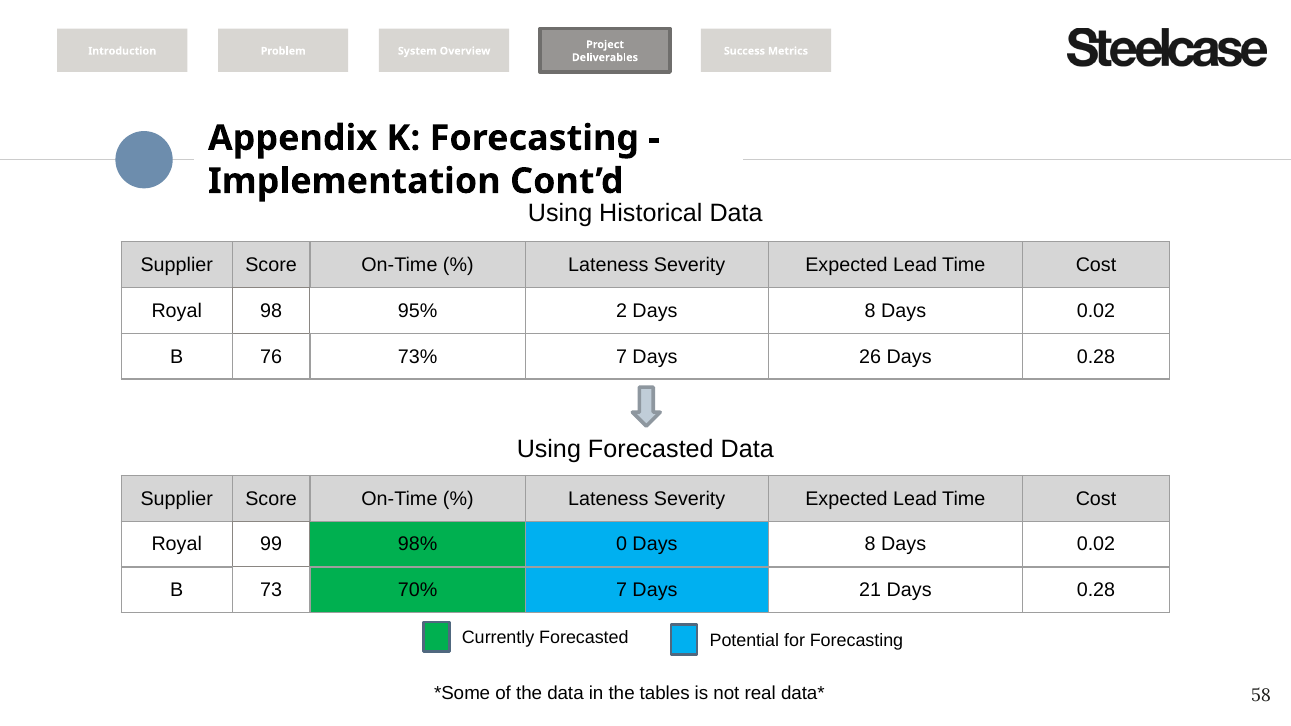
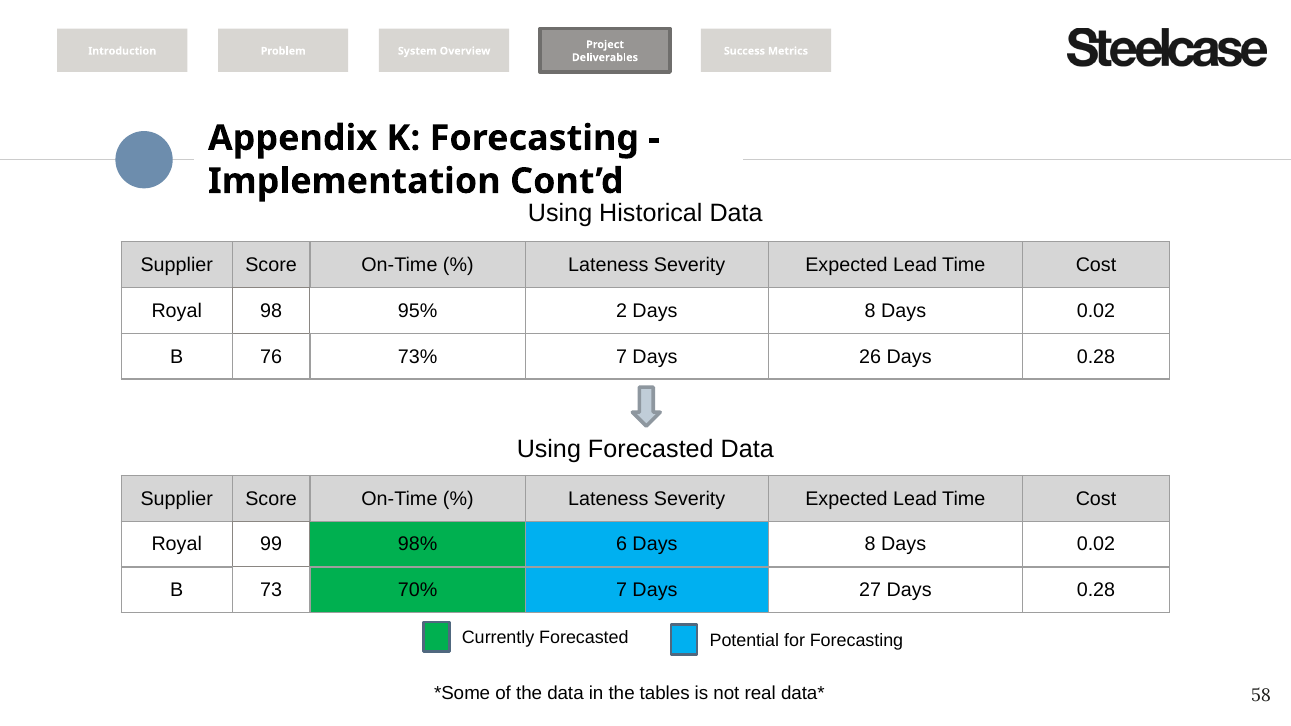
0: 0 -> 6
21: 21 -> 27
